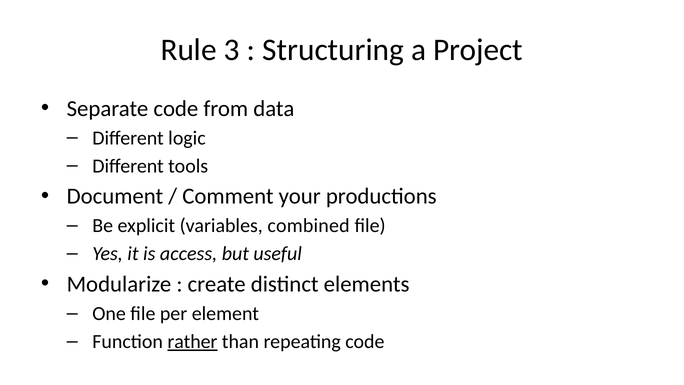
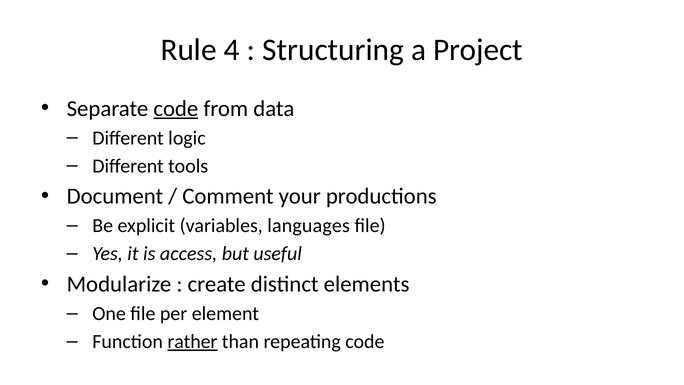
3: 3 -> 4
code at (176, 108) underline: none -> present
combined: combined -> languages
